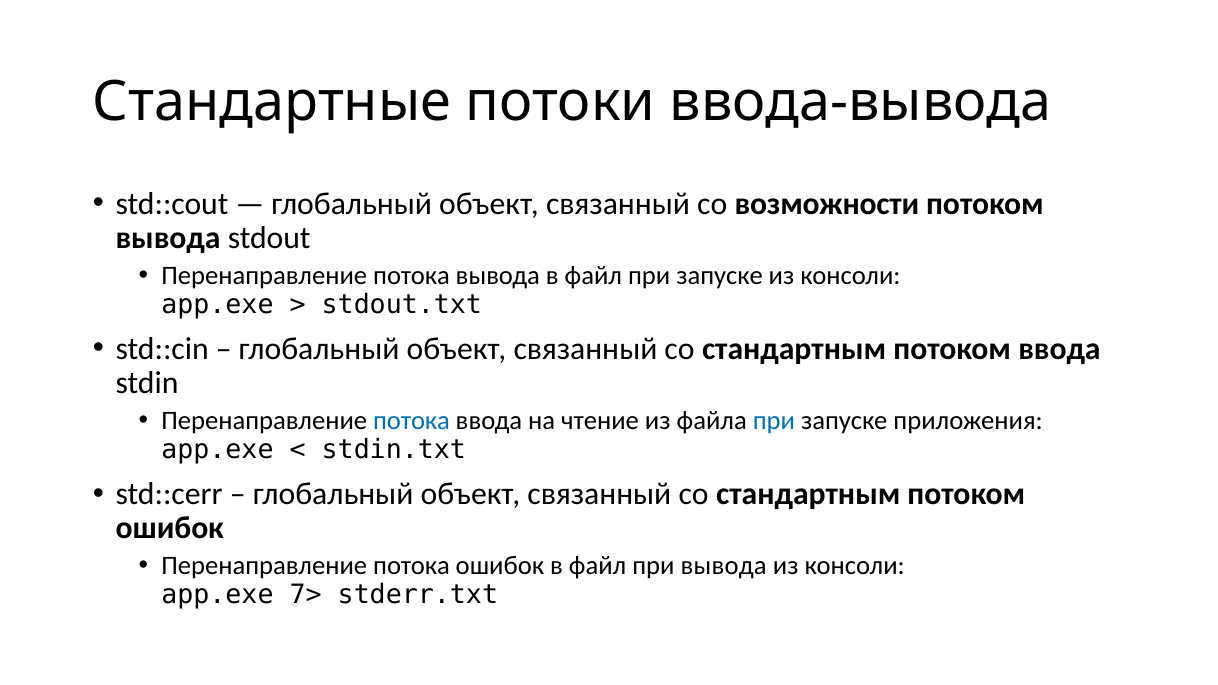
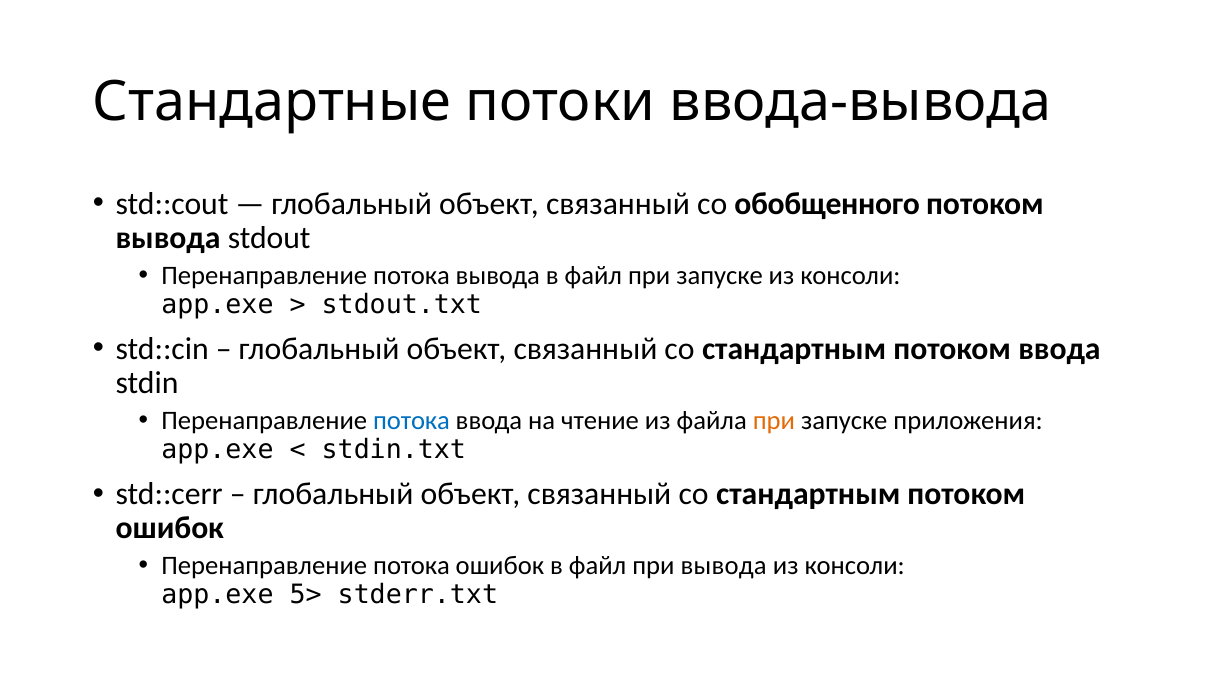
возможности: возможности -> обобщенного
при at (774, 421) colour: blue -> orange
7>: 7> -> 5>
